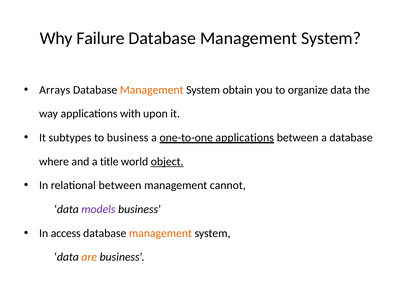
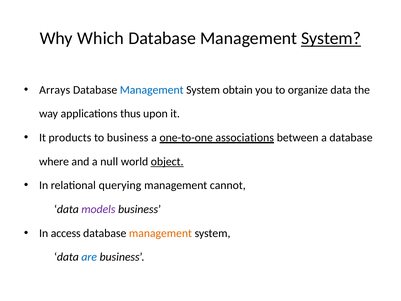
Failure: Failure -> Which
System at (331, 38) underline: none -> present
Management at (152, 90) colour: orange -> blue
with: with -> thus
subtypes: subtypes -> products
one-to-one applications: applications -> associations
title: title -> null
relational between: between -> querying
are colour: orange -> blue
